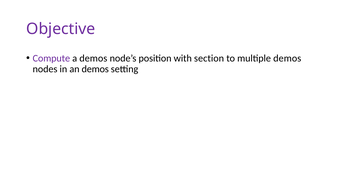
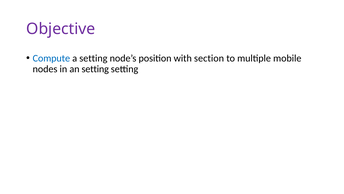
Compute colour: purple -> blue
a demos: demos -> setting
multiple demos: demos -> mobile
an demos: demos -> setting
